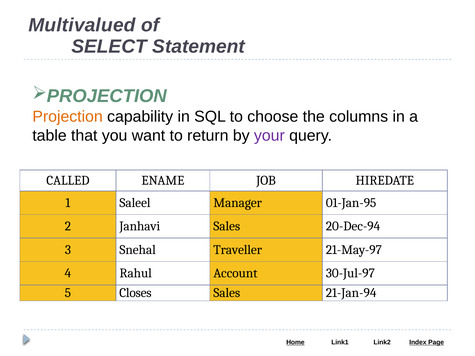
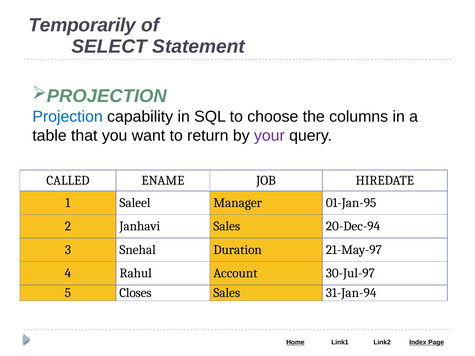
Multivalued: Multivalued -> Temporarily
Projection colour: orange -> blue
Traveller: Traveller -> Duration
21-Jan-94: 21-Jan-94 -> 31-Jan-94
